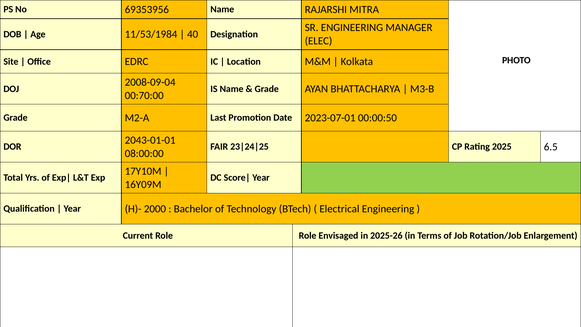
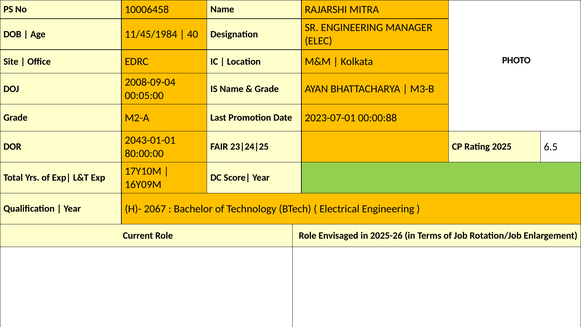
69353956: 69353956 -> 10006458
11/53/1984: 11/53/1984 -> 11/45/1984
00:70:00: 00:70:00 -> 00:05:00
00:00:50: 00:00:50 -> 00:00:88
08:00:00: 08:00:00 -> 80:00:00
2000: 2000 -> 2067
